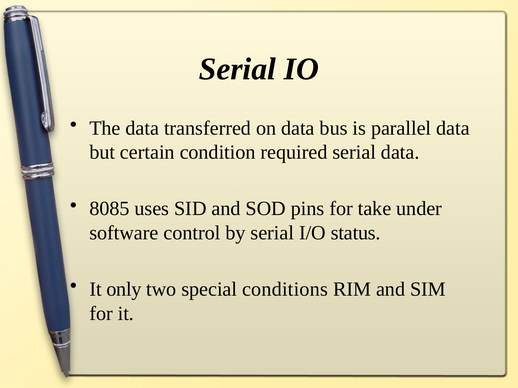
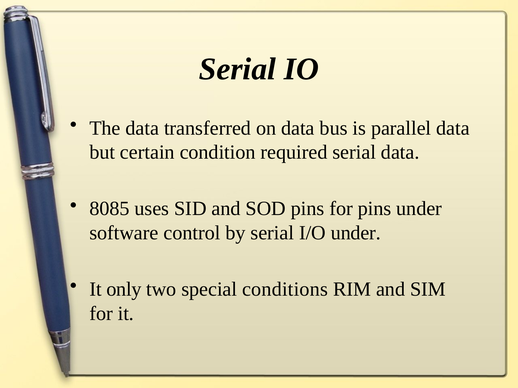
for take: take -> pins
I/O status: status -> under
